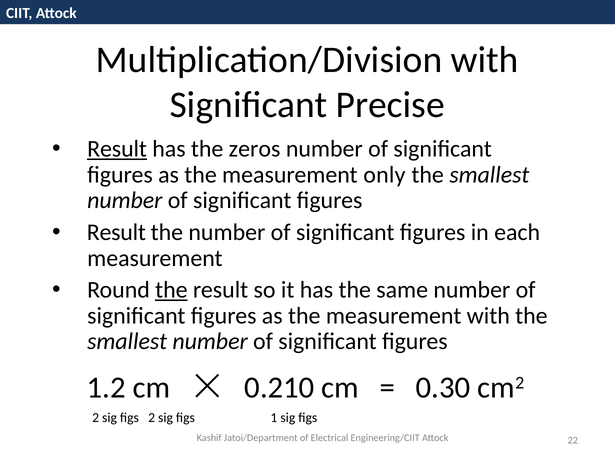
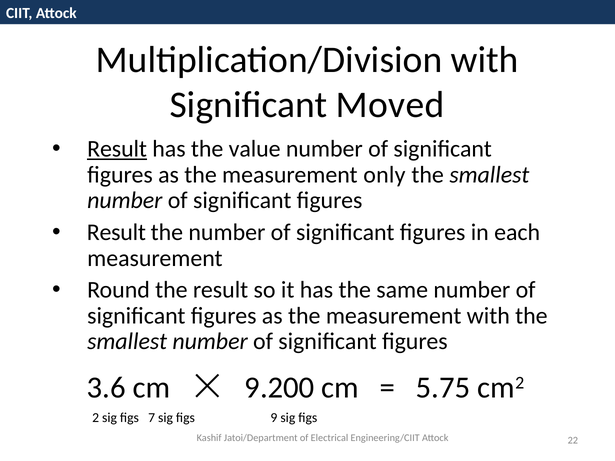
Precise: Precise -> Moved
zeros: zeros -> value
the at (171, 290) underline: present -> none
1.2: 1.2 -> 3.6
0.210: 0.210 -> 9.200
0.30: 0.30 -> 5.75
figs 2: 2 -> 7
1: 1 -> 9
